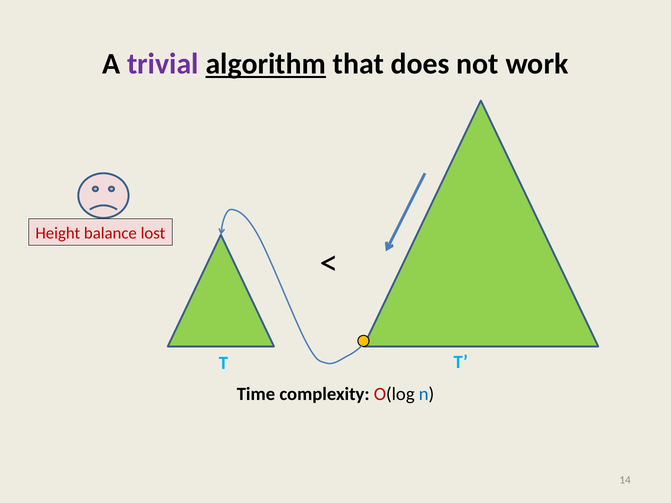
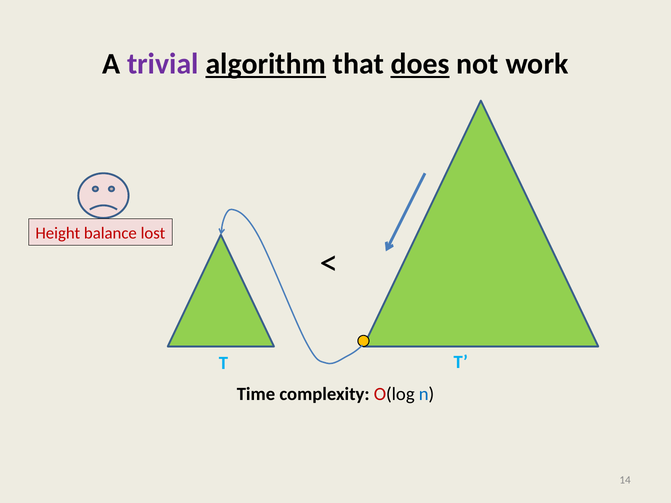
does underline: none -> present
